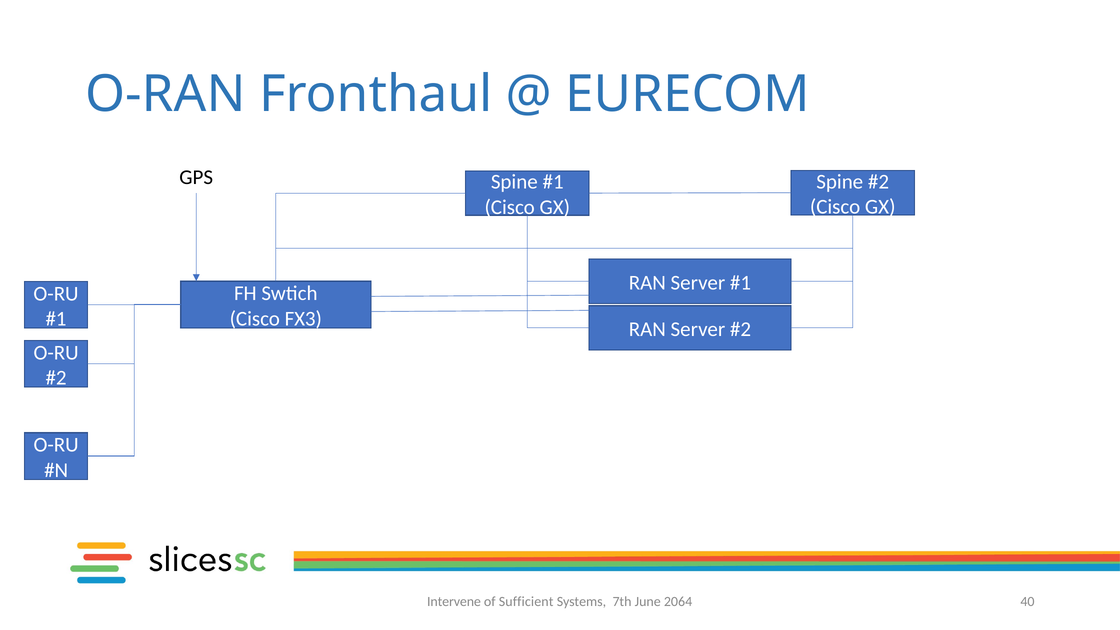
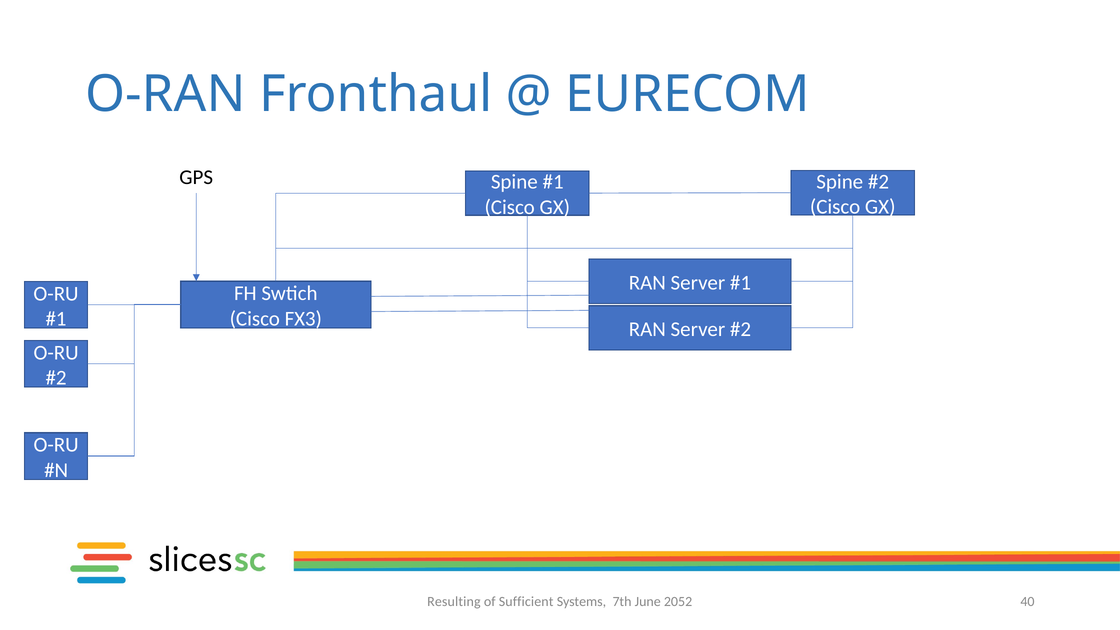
Intervene: Intervene -> Resulting
2064: 2064 -> 2052
